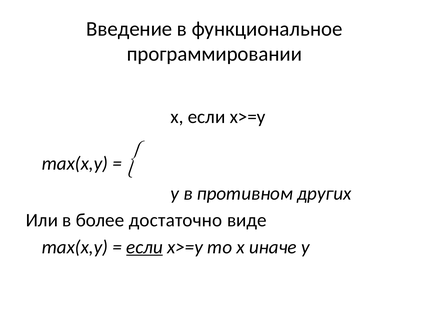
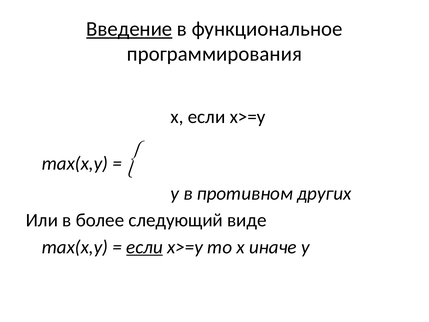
Введение underline: none -> present
программировании: программировании -> программирования
достаточно: достаточно -> следующий
